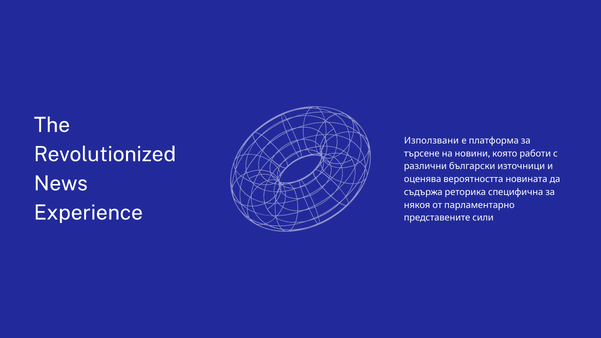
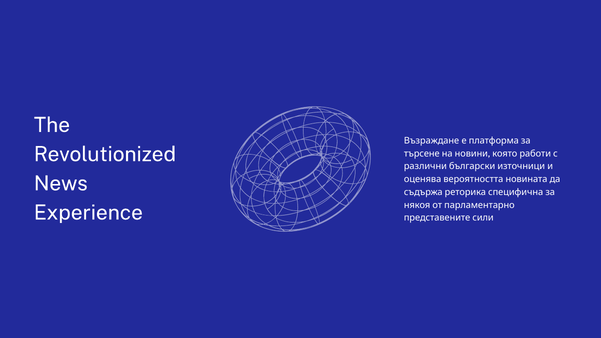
Използвани: Използвани -> Възраждане
